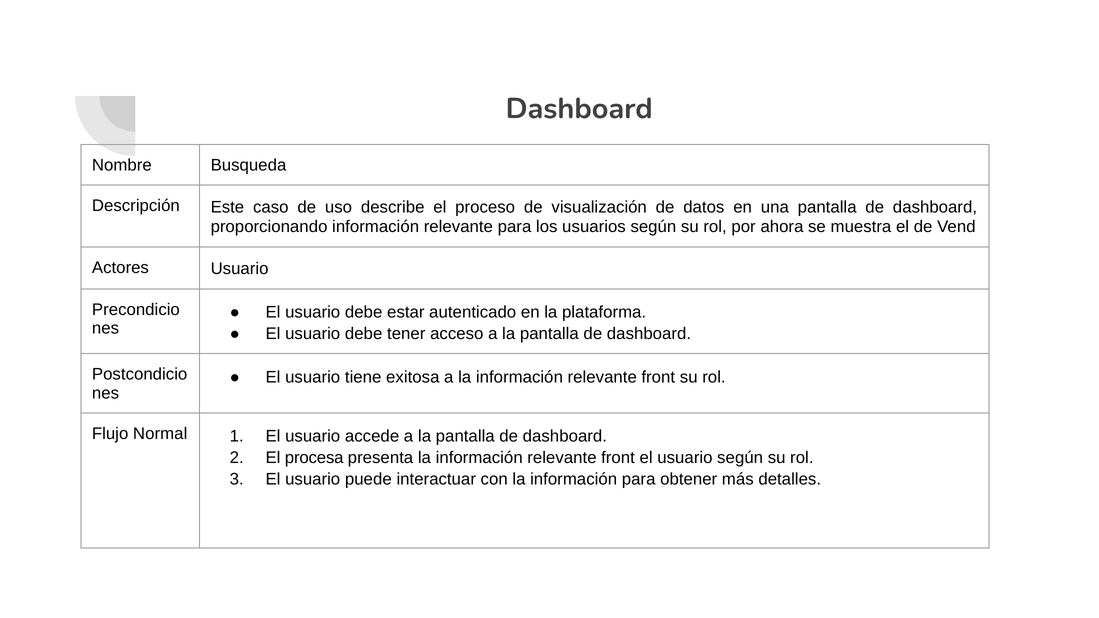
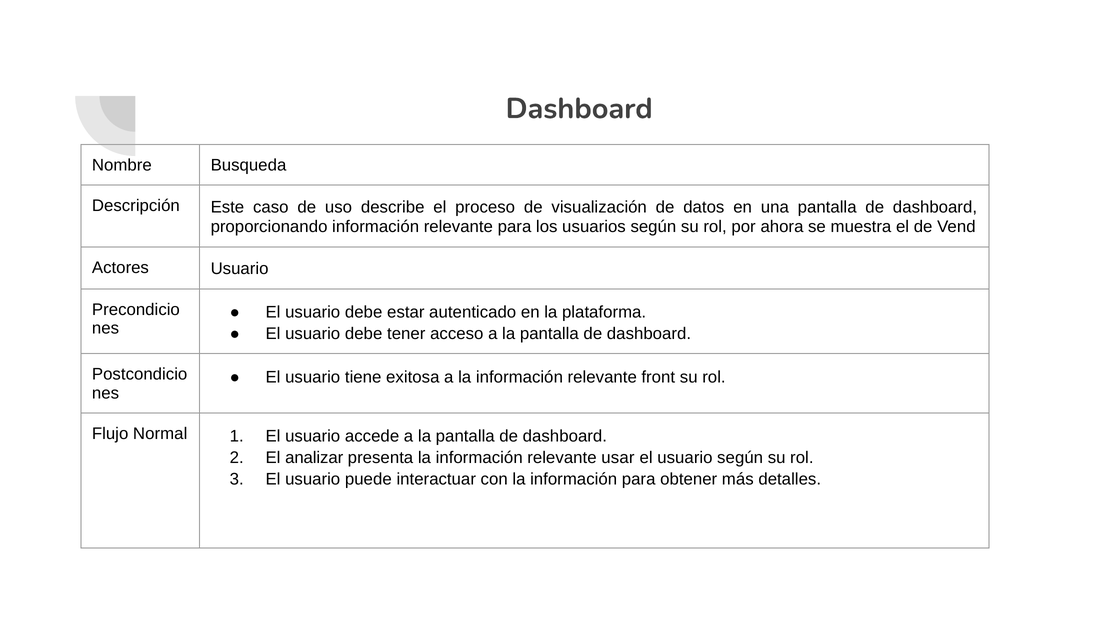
procesa: procesa -> analizar
front at (618, 458): front -> usar
